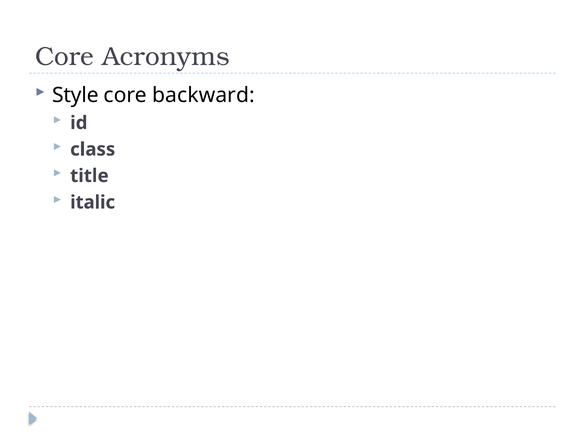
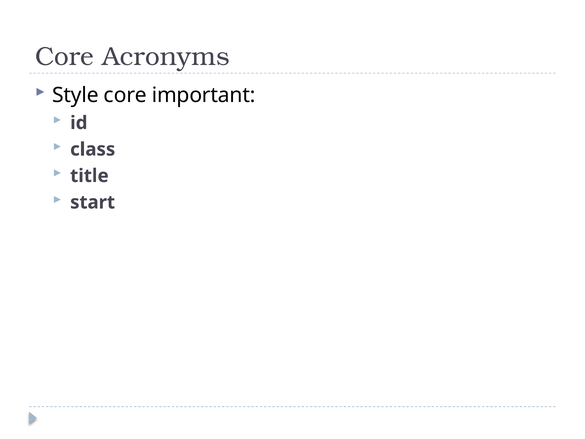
backward: backward -> important
italic: italic -> start
